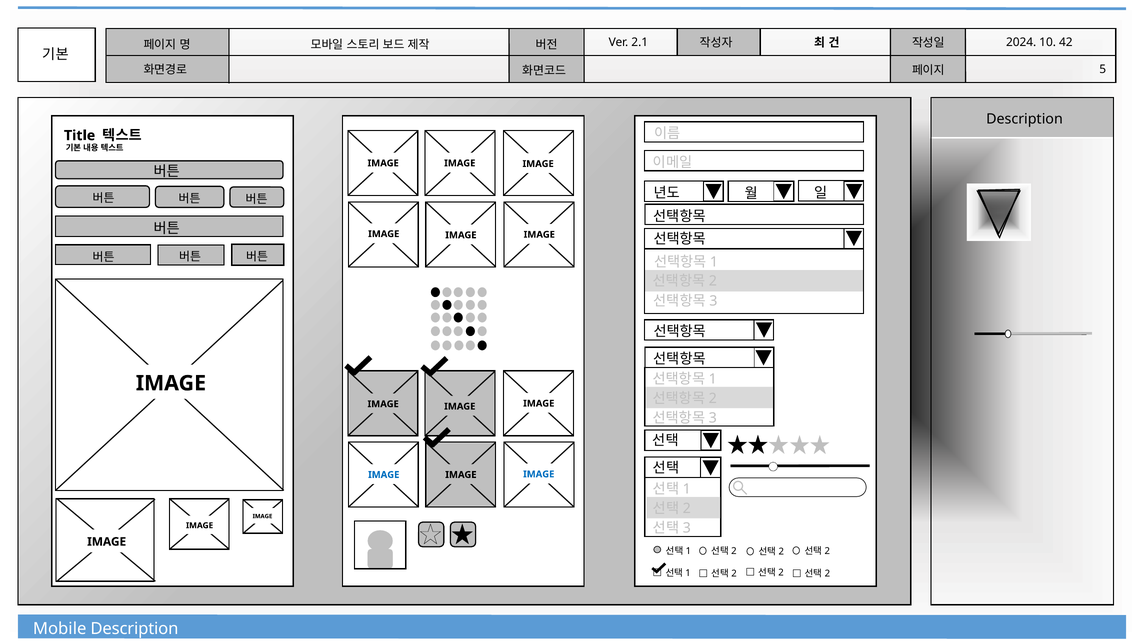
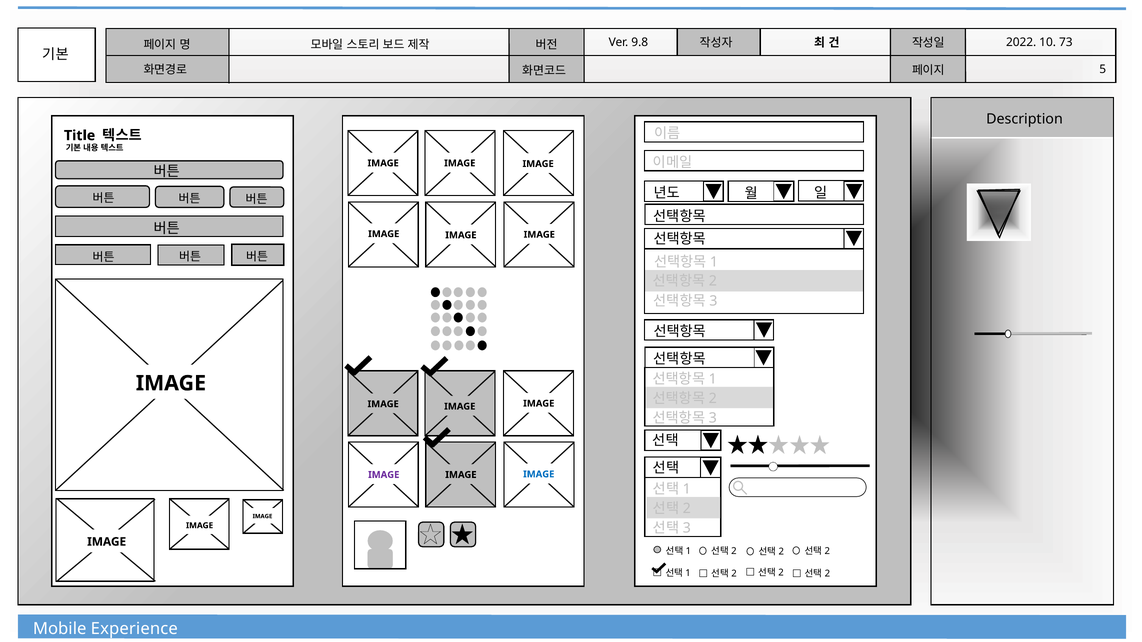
2.1: 2.1 -> 9.8
2024: 2024 -> 2022
42: 42 -> 73
IMAGE at (384, 475) colour: blue -> purple
Mobile Description: Description -> Experience
